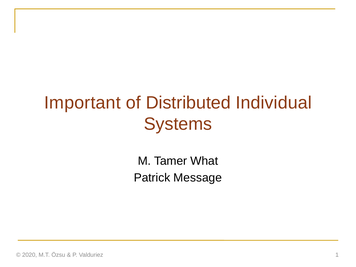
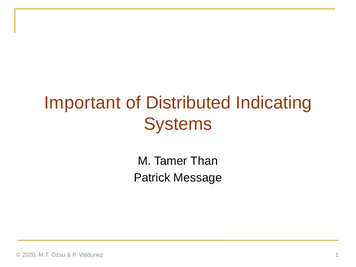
Individual: Individual -> Indicating
What: What -> Than
